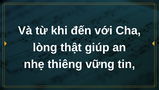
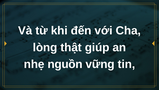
thiêng: thiêng -> nguồn
